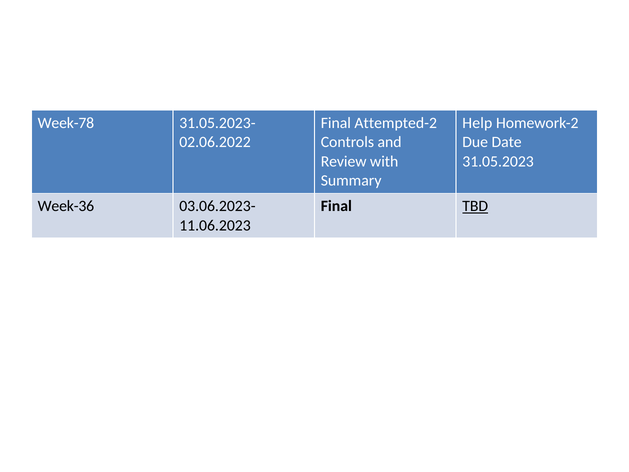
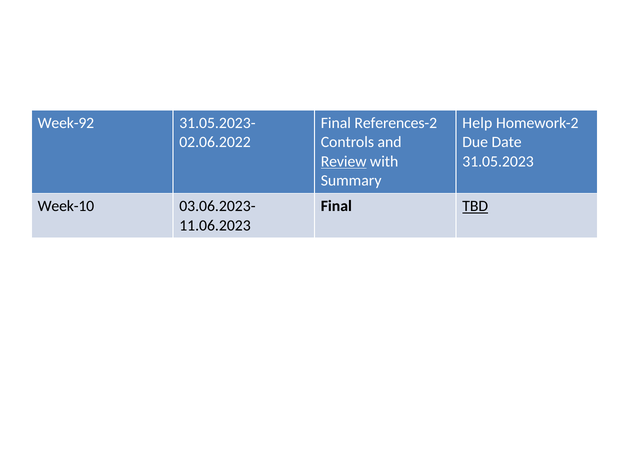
Week-78: Week-78 -> Week-92
Attempted-2: Attempted-2 -> References-2
Review underline: none -> present
Week-36: Week-36 -> Week-10
